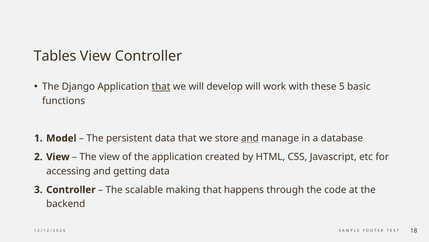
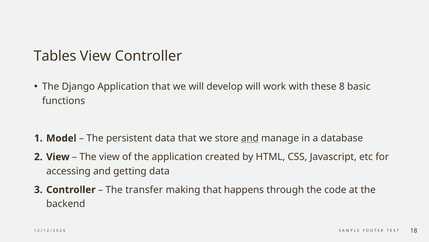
that at (161, 86) underline: present -> none
5: 5 -> 8
scalable: scalable -> transfer
